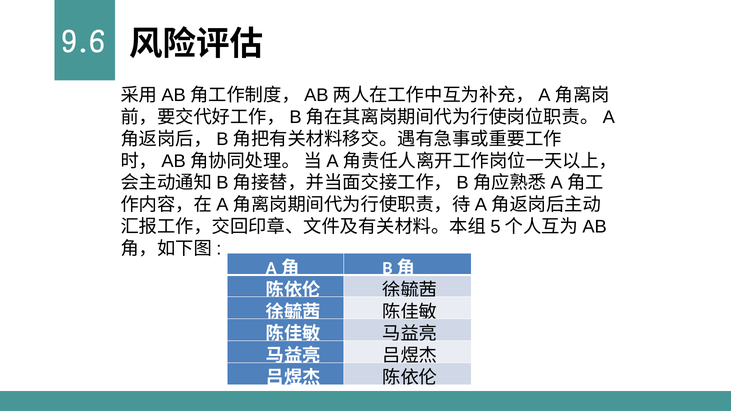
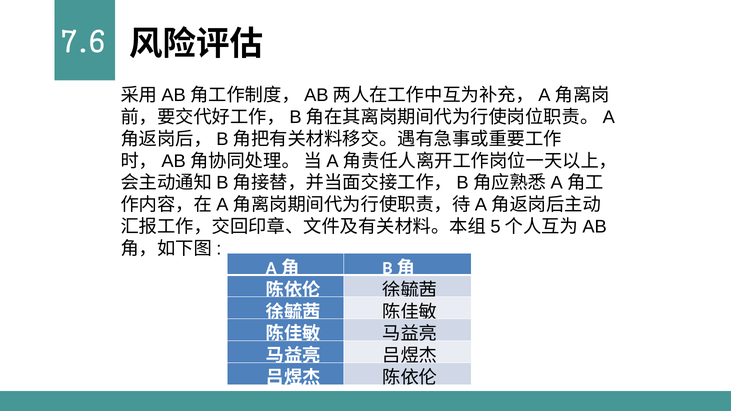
9.6: 9.6 -> 7.6
